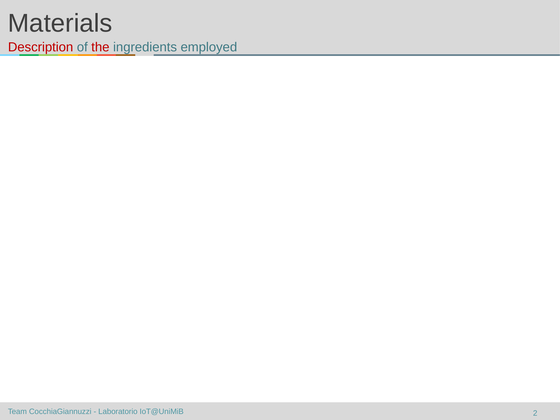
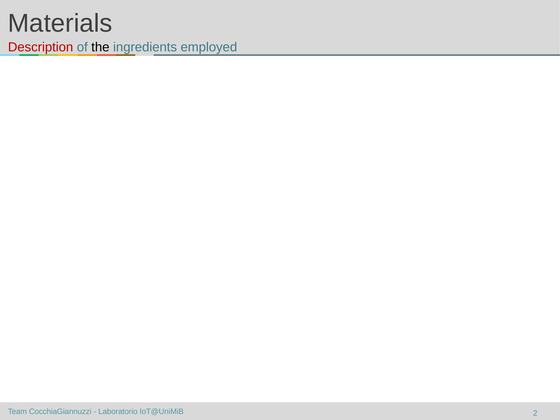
the colour: red -> black
